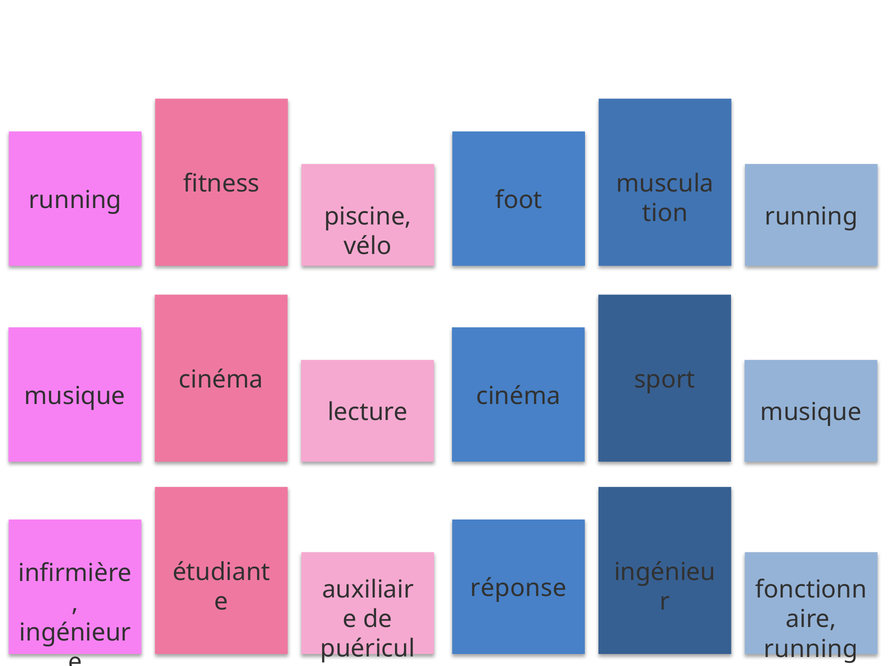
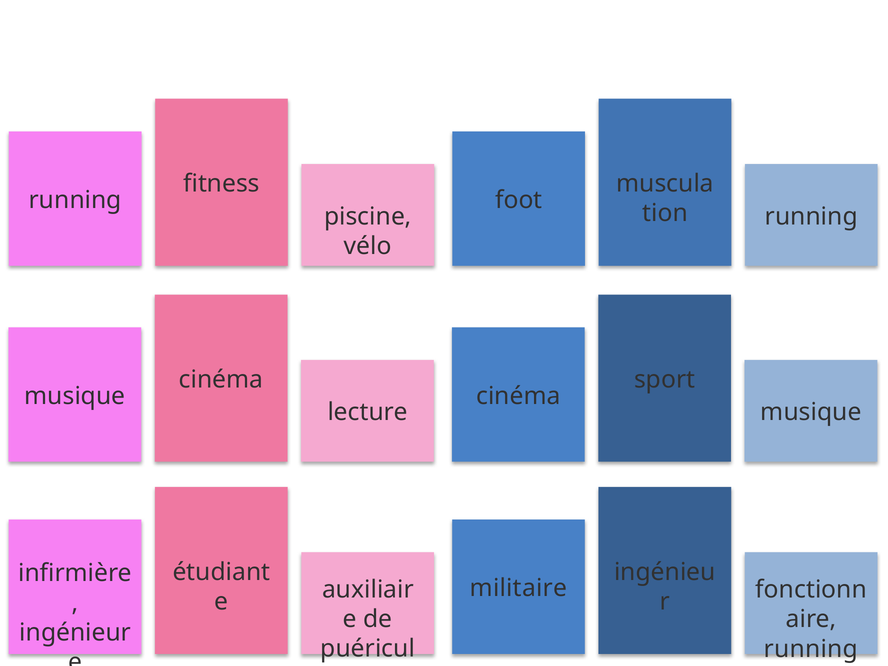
réponse: réponse -> militaire
